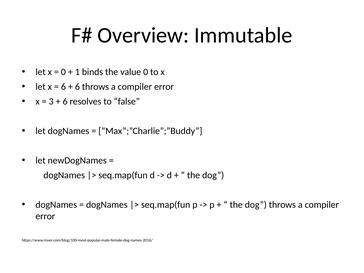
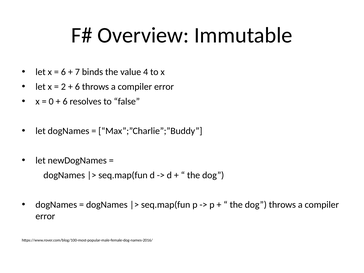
0 at (63, 72): 0 -> 6
1: 1 -> 7
value 0: 0 -> 4
6 at (63, 87): 6 -> 2
3: 3 -> 0
